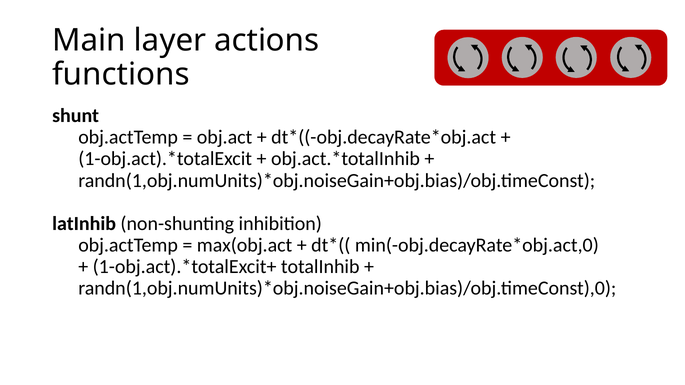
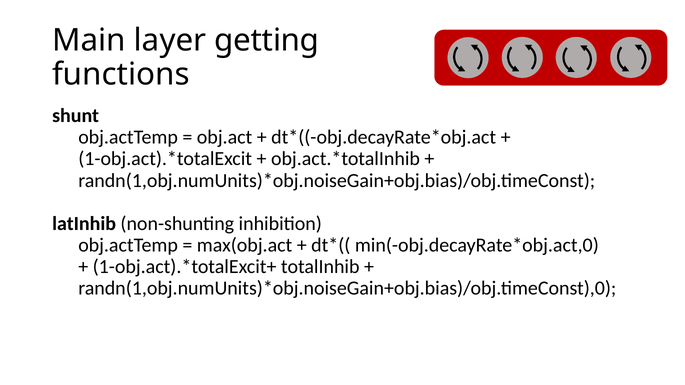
actions: actions -> getting
